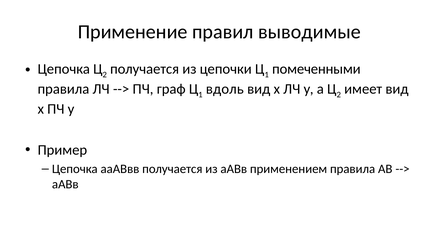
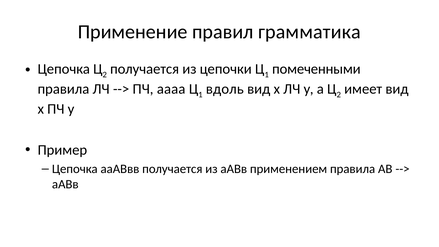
выводимые: выводимые -> грамматика
граф: граф -> ааaa
